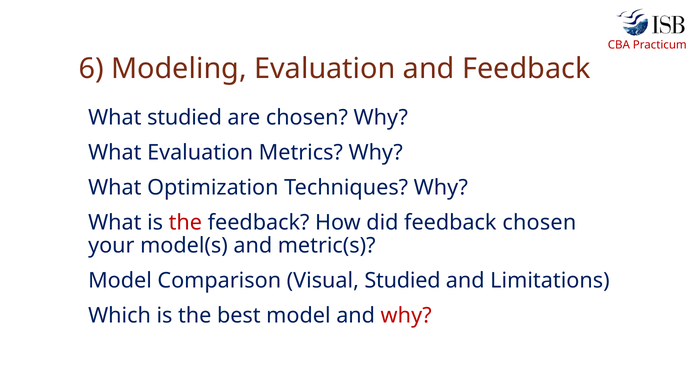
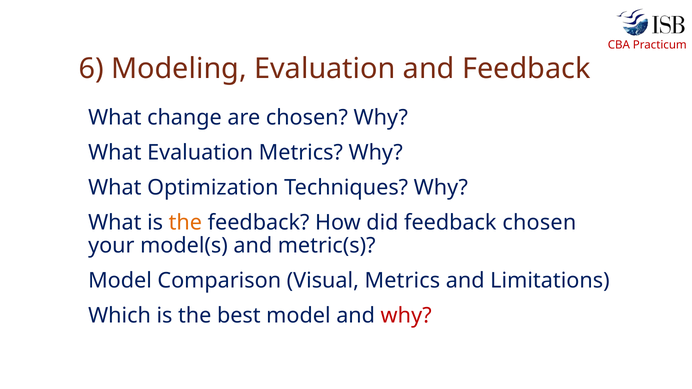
What studied: studied -> change
the at (185, 223) colour: red -> orange
Visual Studied: Studied -> Metrics
